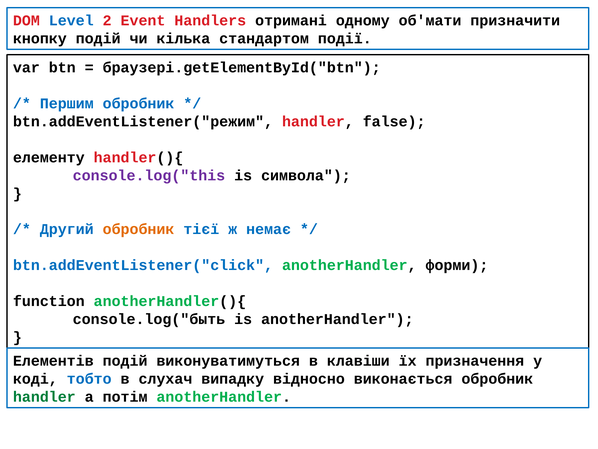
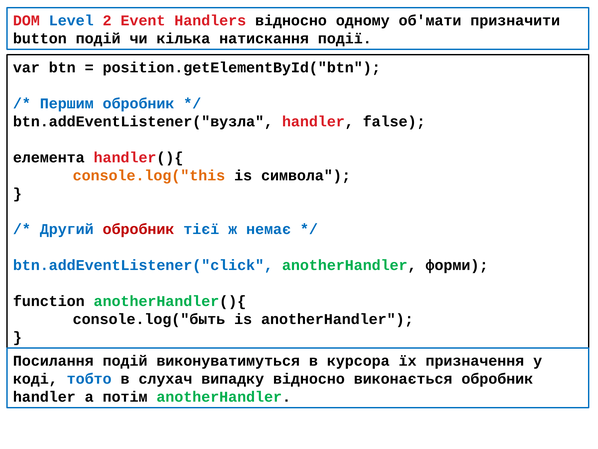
Handlers отримані: отримані -> відносно
кнопку: кнопку -> button
стандартом: стандартом -> натискання
браузері.getElementById("btn: браузері.getElementById("btn -> position.getElementById("btn
btn.addEventListener("режим: btn.addEventListener("режим -> btn.addEventListener("вузла
елементу: елементу -> елемента
console.log("this colour: purple -> orange
обробник at (139, 229) colour: orange -> red
Елементів: Елементів -> Посилання
клавіши: клавіши -> курсора
handler at (44, 396) colour: green -> black
